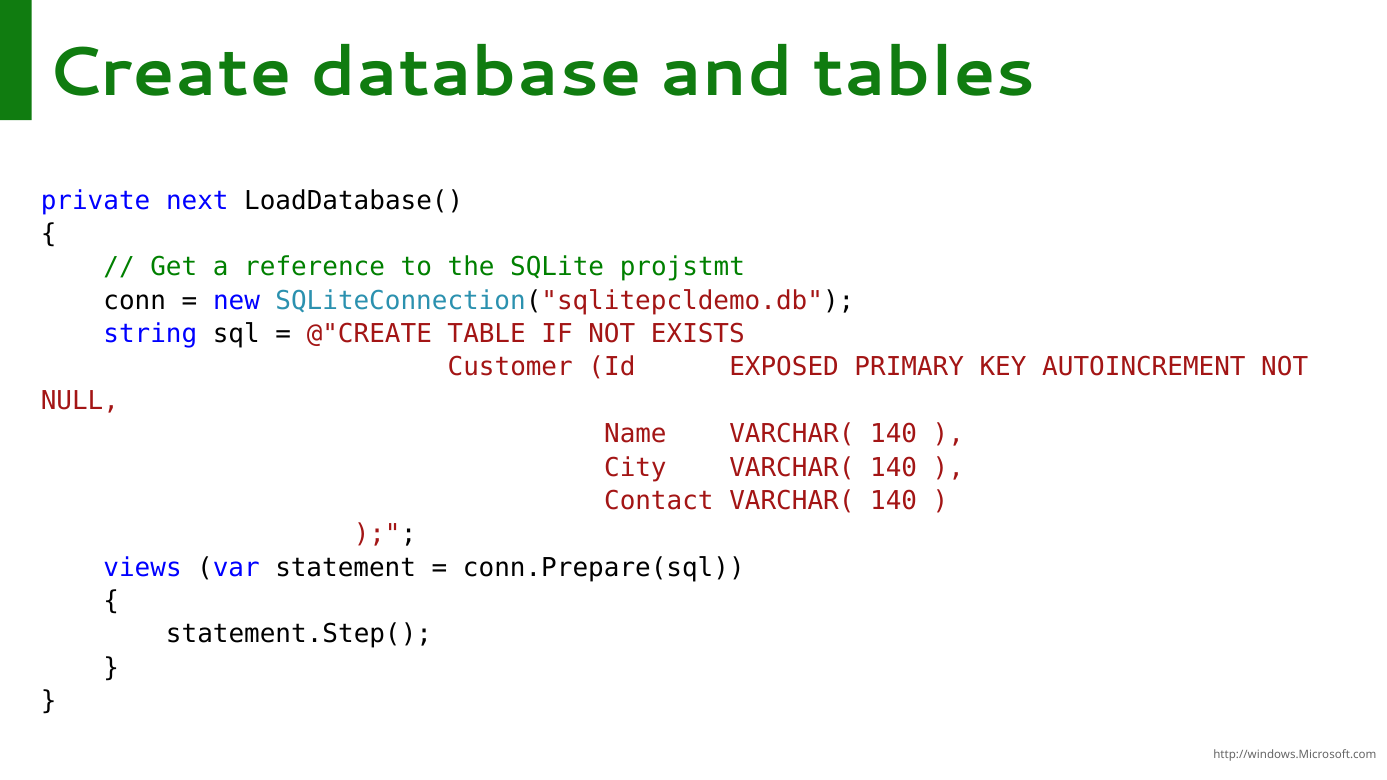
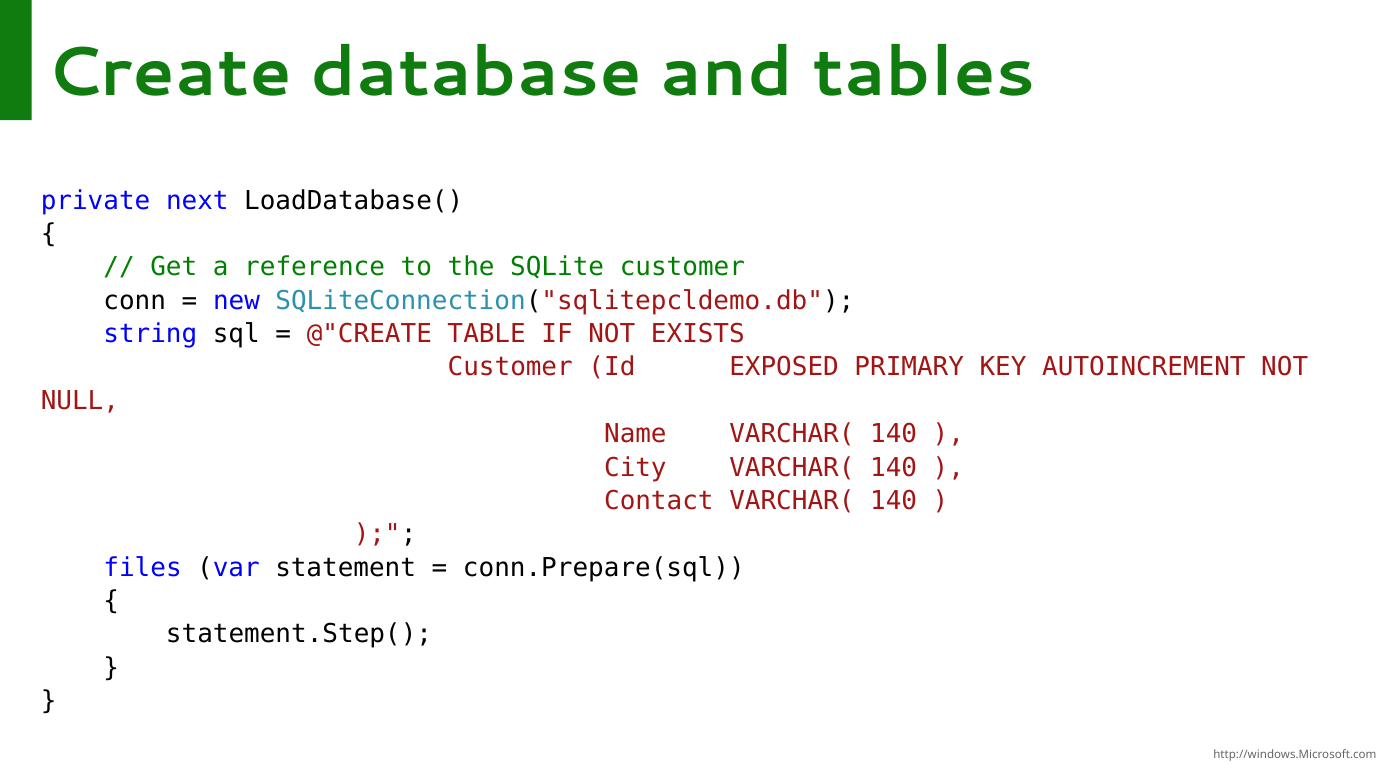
SQLite projstmt: projstmt -> customer
views: views -> files
